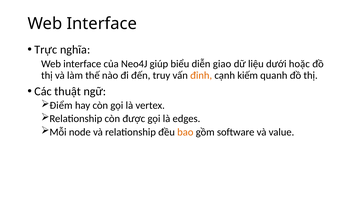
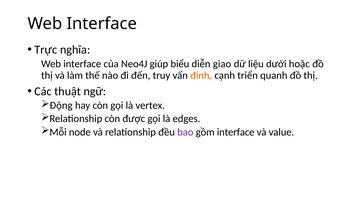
kiếm: kiếm -> triển
Điểm: Điểm -> Động
bao colour: orange -> purple
gồm software: software -> interface
